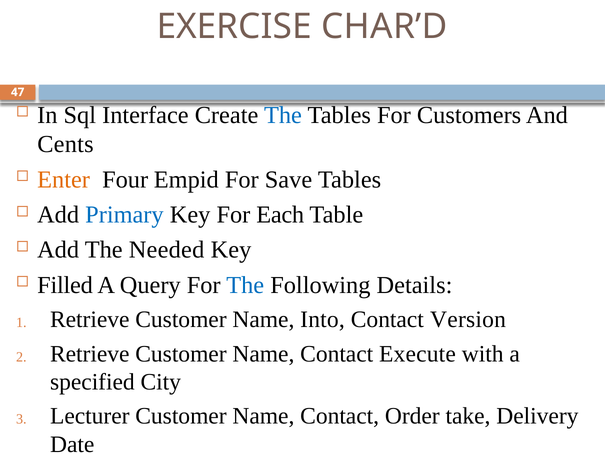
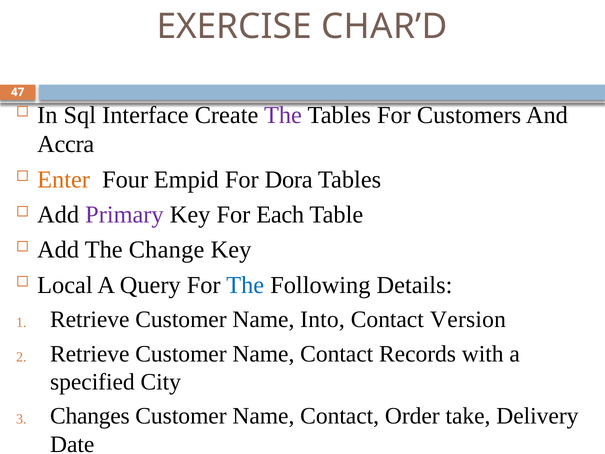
The at (283, 115) colour: blue -> purple
Cents: Cents -> Accra
Save: Save -> Dora
Primary colour: blue -> purple
Needed: Needed -> Change
Filled: Filled -> Local
Execute: Execute -> Records
Lecturer: Lecturer -> Changes
